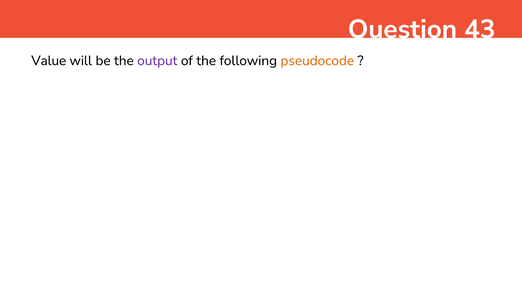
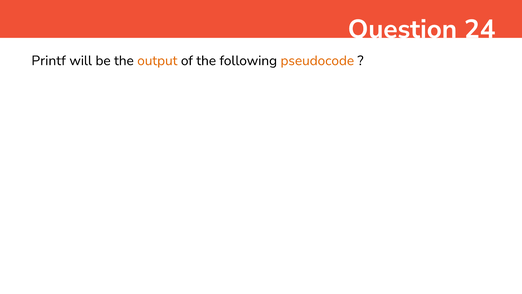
43: 43 -> 24
Value: Value -> Printf
output colour: purple -> orange
